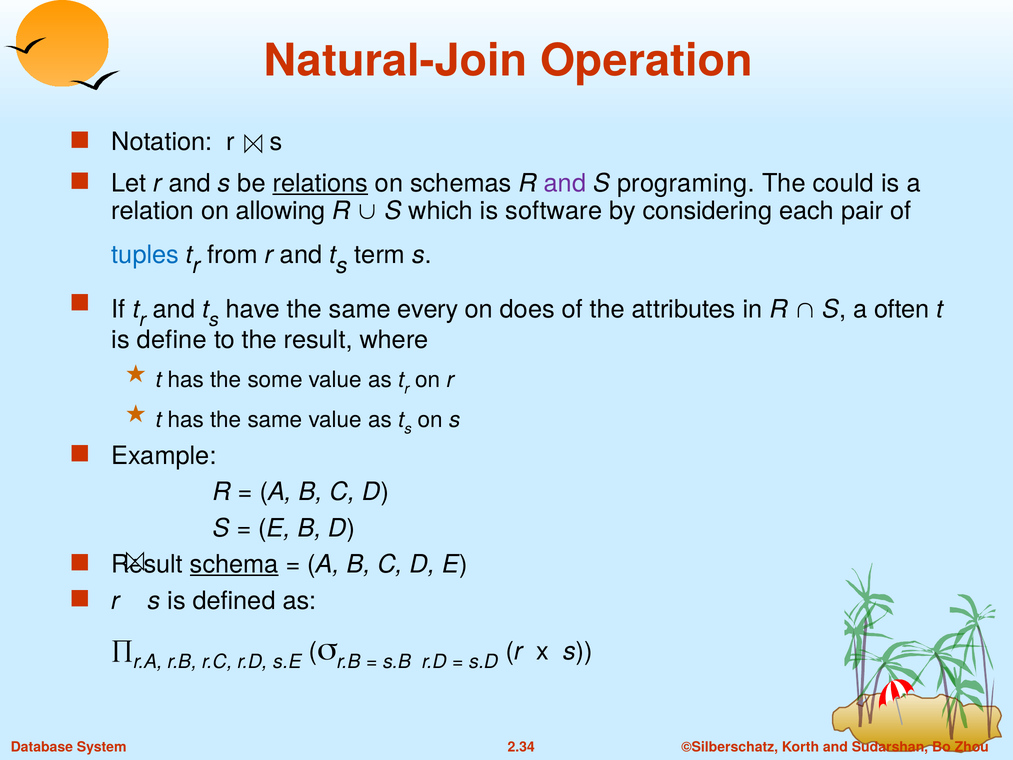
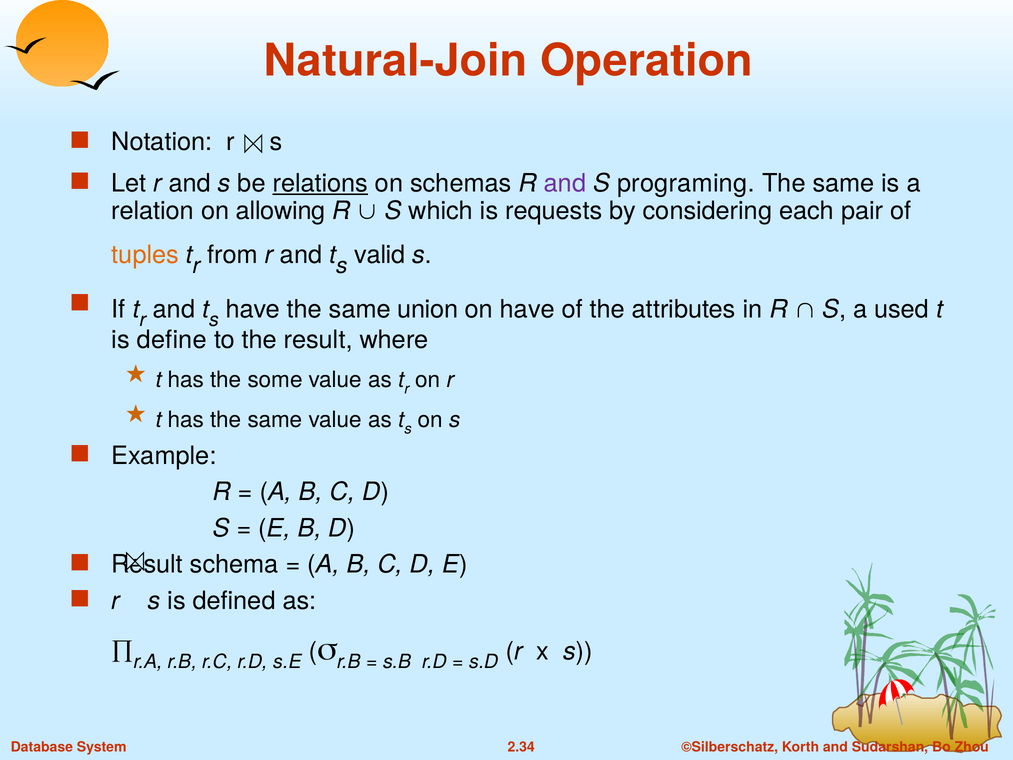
could at (843, 183): could -> same
software: software -> requests
tuples colour: blue -> orange
term: term -> valid
every: every -> union
on does: does -> have
often: often -> used
schema underline: present -> none
